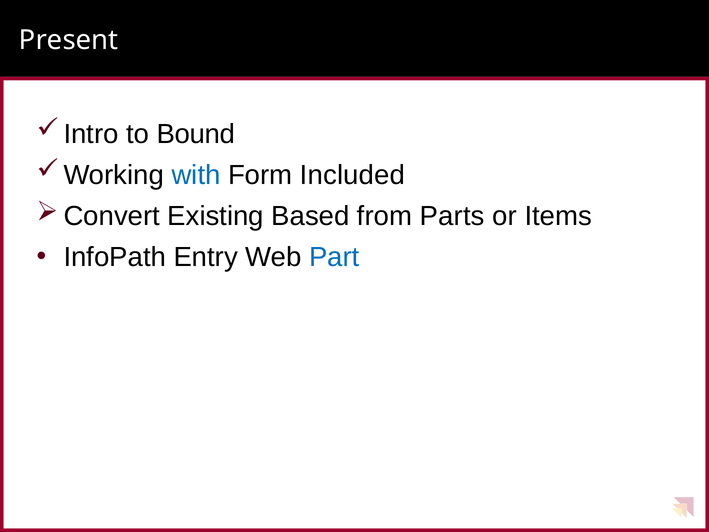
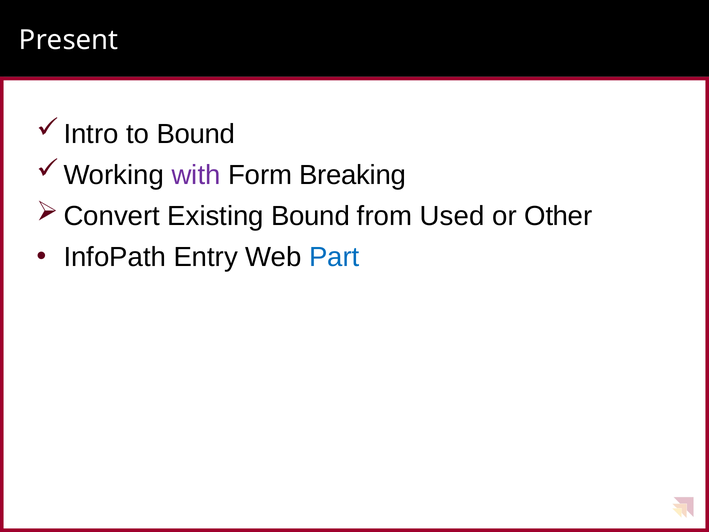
with colour: blue -> purple
Included: Included -> Breaking
Existing Based: Based -> Bound
Parts: Parts -> Used
Items: Items -> Other
